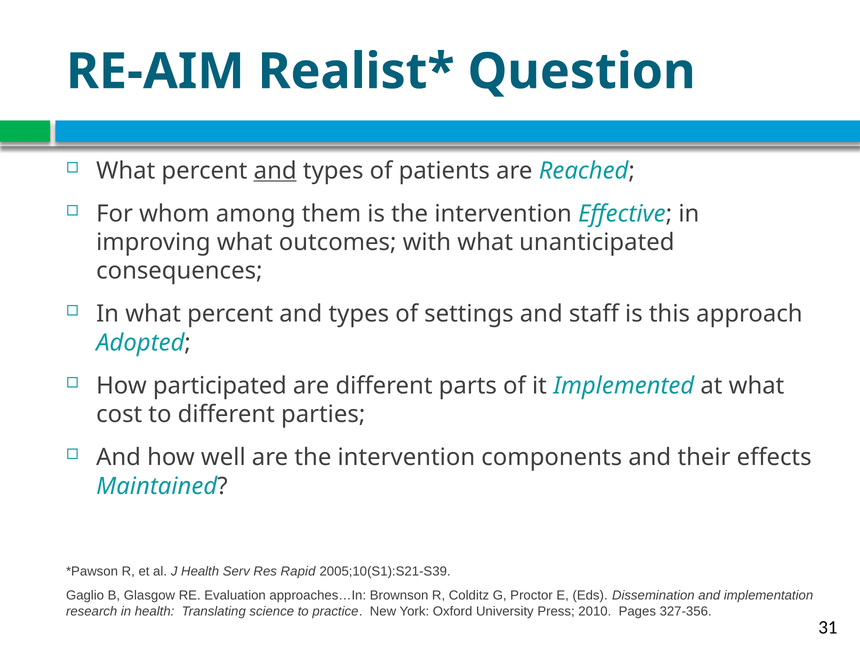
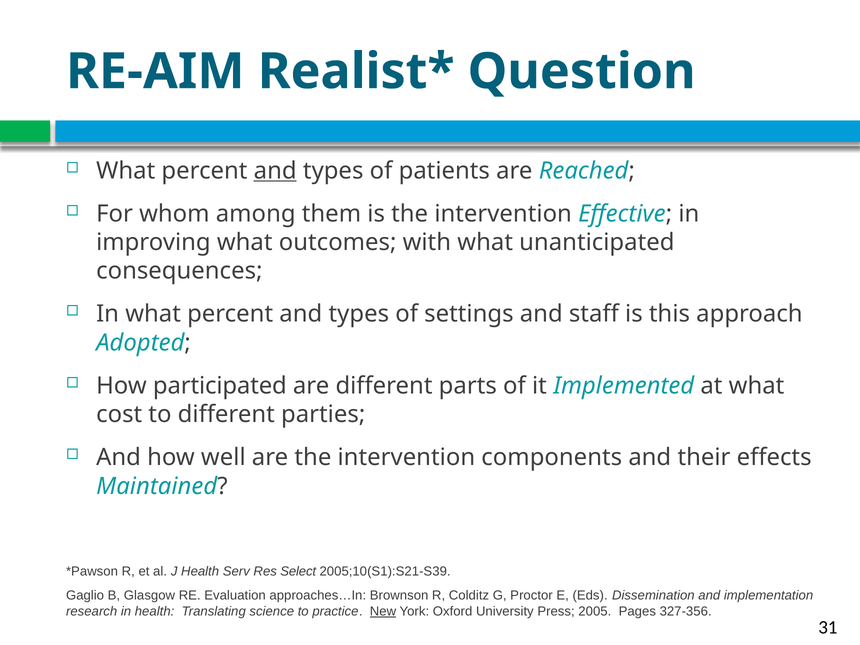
Rapid: Rapid -> Select
New underline: none -> present
2010: 2010 -> 2005
